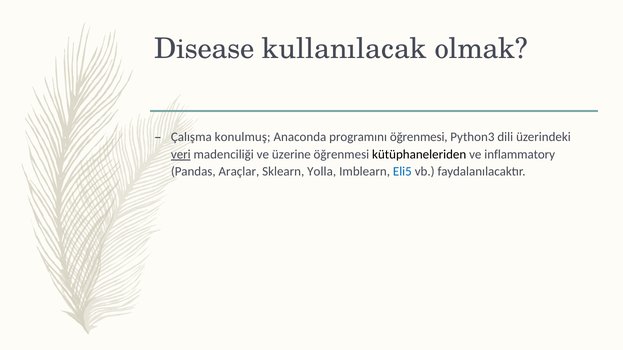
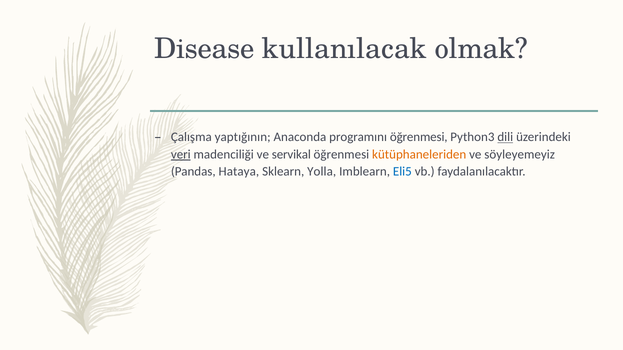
konulmuş: konulmuş -> yaptığının
dili underline: none -> present
üzerine: üzerine -> servikal
kütüphaneleriden colour: black -> orange
inflammatory: inflammatory -> söyleyemeyiz
Araçlar: Araçlar -> Hataya
